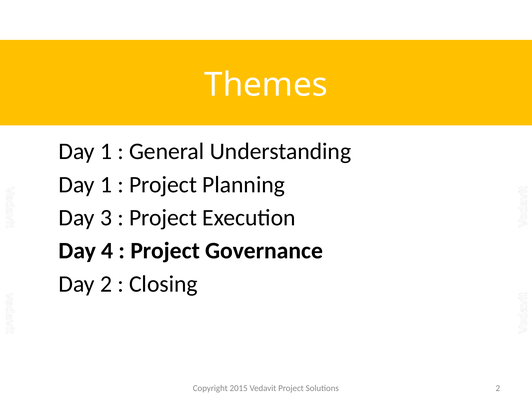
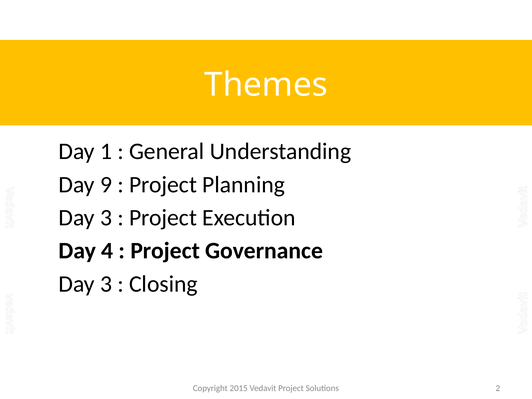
1 at (106, 185): 1 -> 9
2 at (106, 284): 2 -> 3
